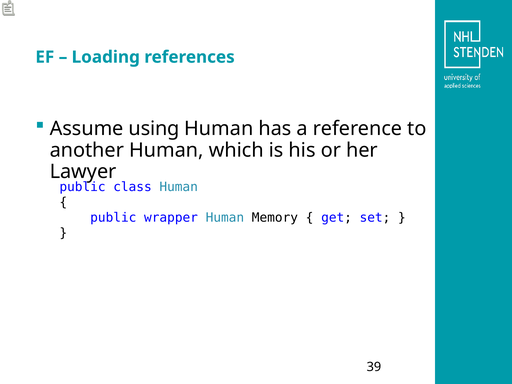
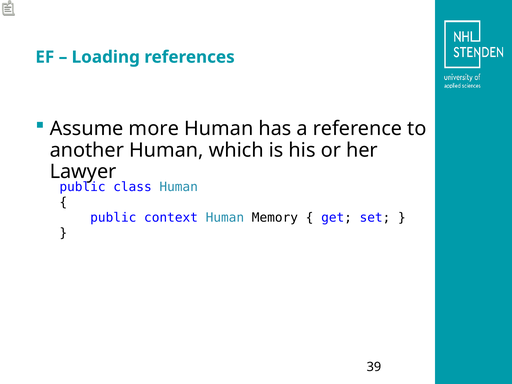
using: using -> more
wrapper: wrapper -> context
